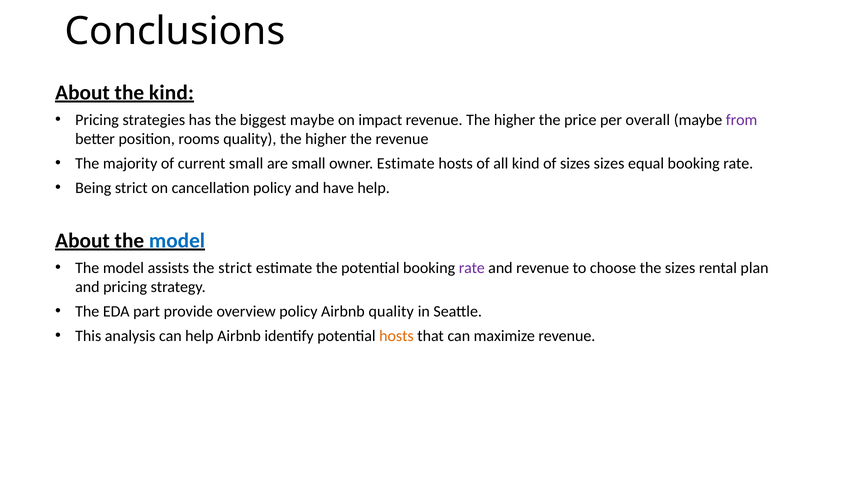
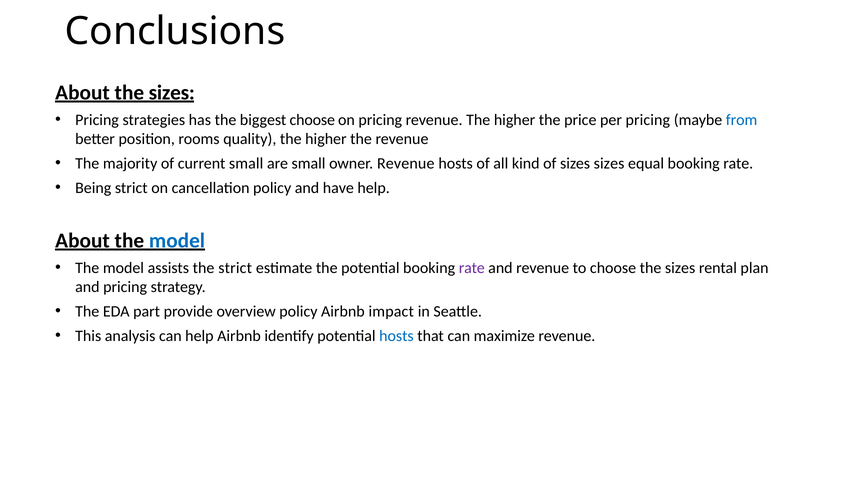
About the kind: kind -> sizes
biggest maybe: maybe -> choose
on impact: impact -> pricing
per overall: overall -> pricing
from colour: purple -> blue
owner Estimate: Estimate -> Revenue
Airbnb quality: quality -> impact
hosts at (396, 336) colour: orange -> blue
